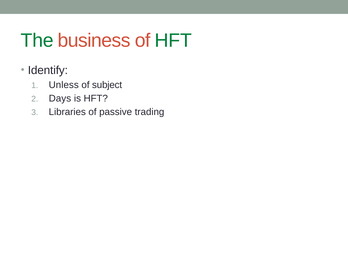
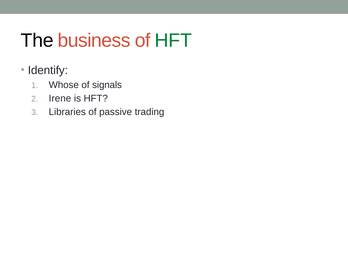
The colour: green -> black
Unless: Unless -> Whose
subject: subject -> signals
Days: Days -> Irene
